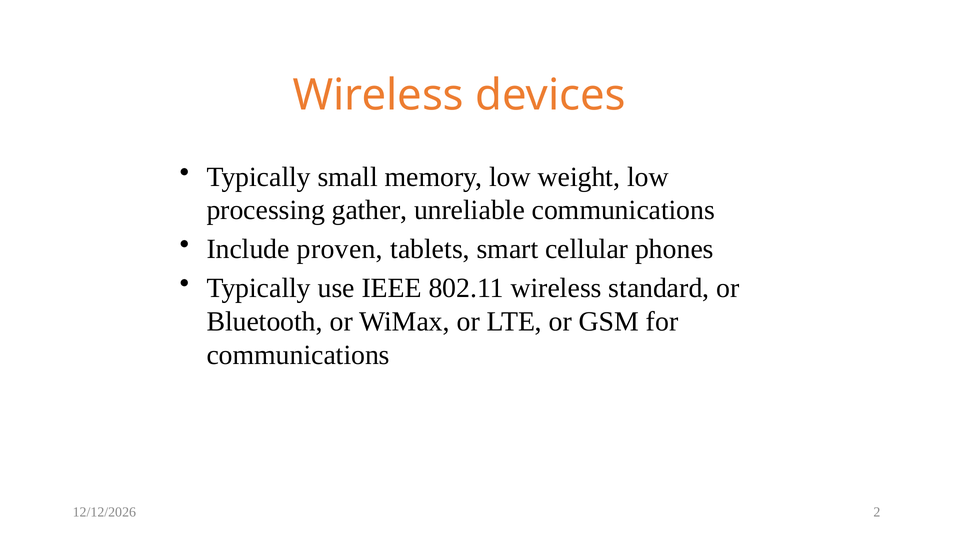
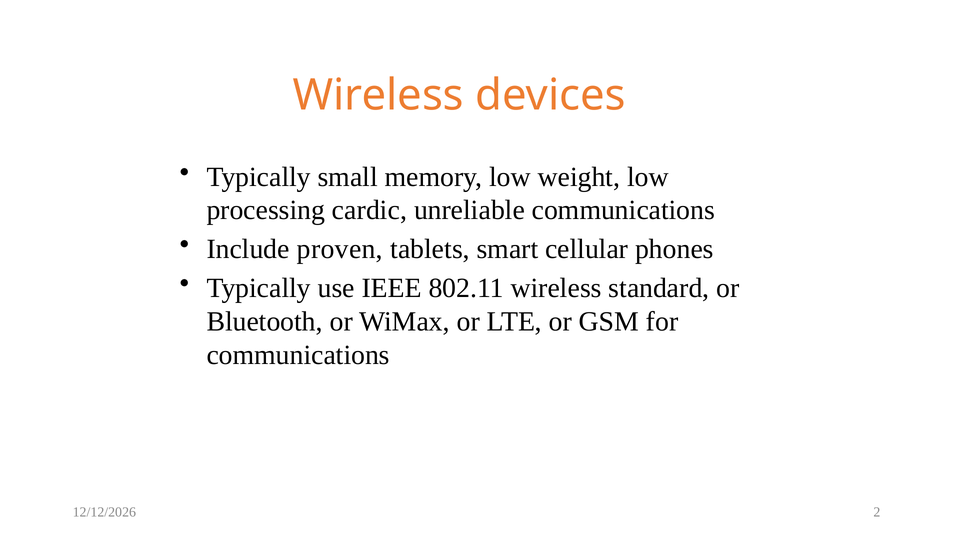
gather: gather -> cardic
